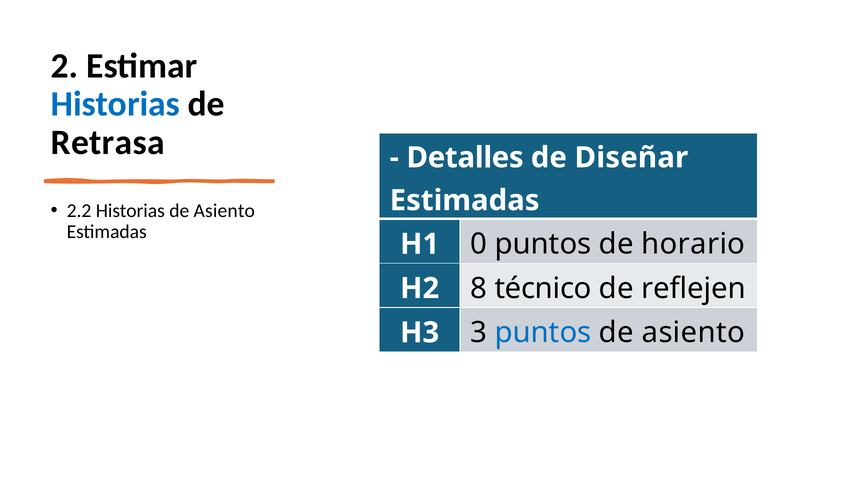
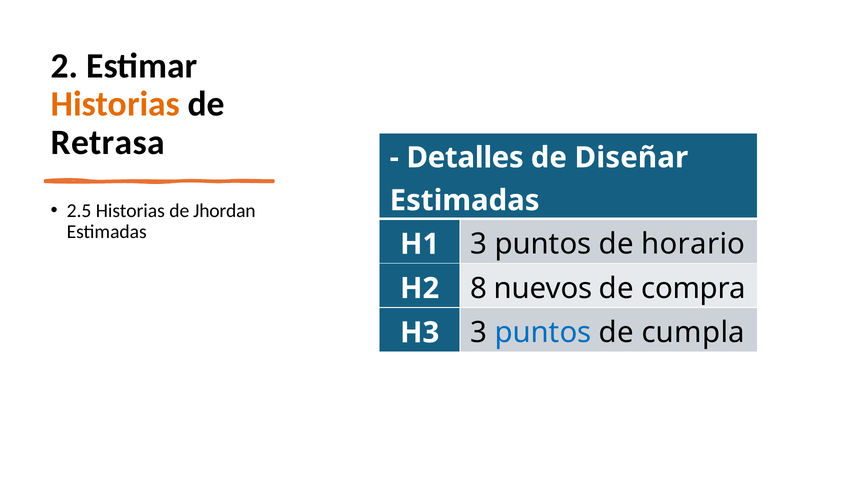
Historias at (115, 104) colour: blue -> orange
2.2: 2.2 -> 2.5
Historias de Asiento: Asiento -> Jhordan
0 at (479, 244): 0 -> 3
técnico: técnico -> nuevos
reflejen: reflejen -> compra
asiento at (693, 333): asiento -> cumpla
